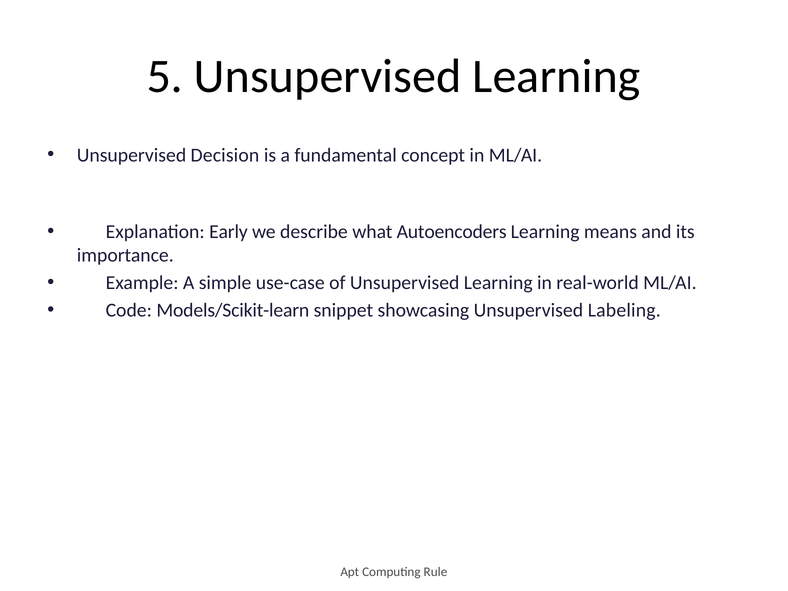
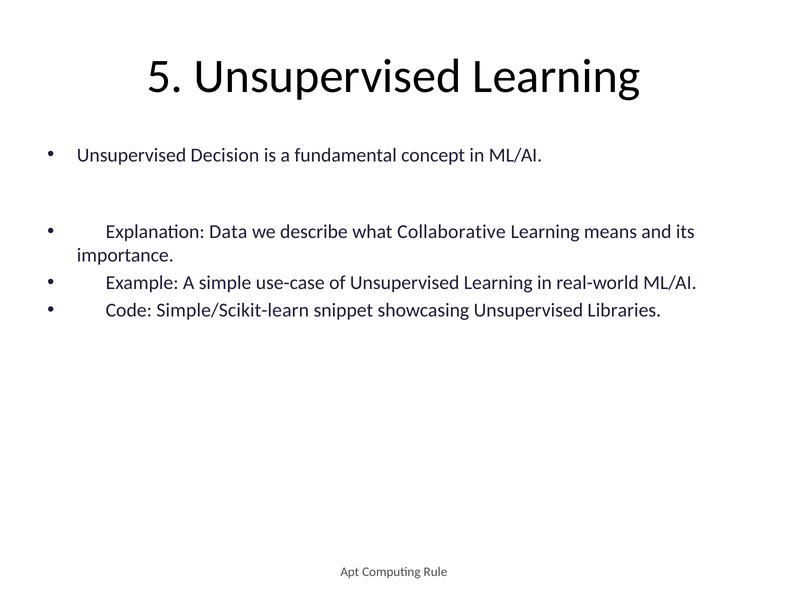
Early: Early -> Data
Autoencoders: Autoencoders -> Collaborative
Models/Scikit-learn: Models/Scikit-learn -> Simple/Scikit-learn
Labeling: Labeling -> Libraries
